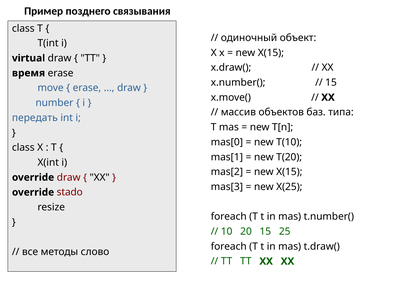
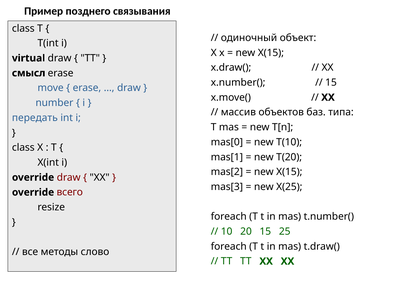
время: время -> смысл
stado: stado -> всего
